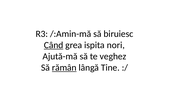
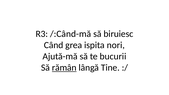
/:Amin-mă: /:Amin-mă -> /:Când-mă
Când underline: present -> none
veghez: veghez -> bucurii
